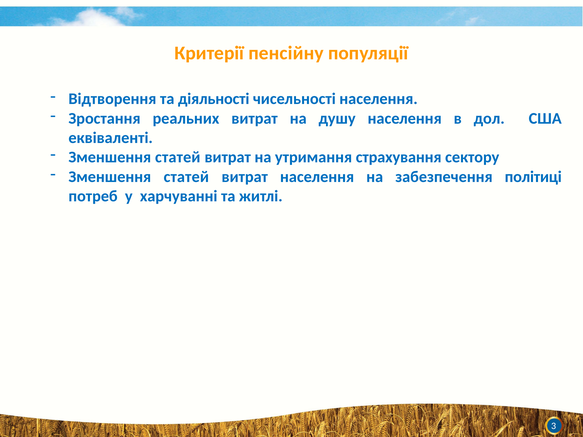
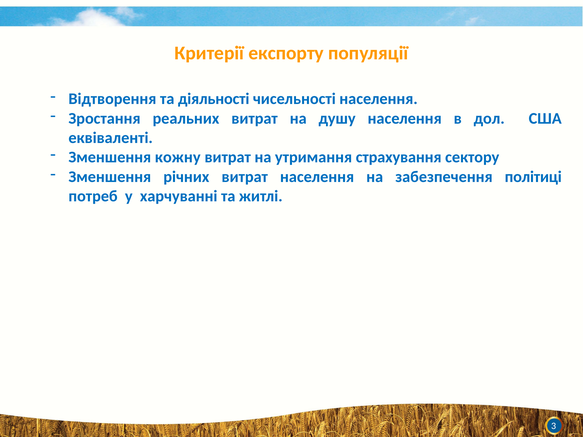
пенсійну: пенсійну -> експорту
статей at (178, 157): статей -> кожну
статей at (186, 177): статей -> річних
